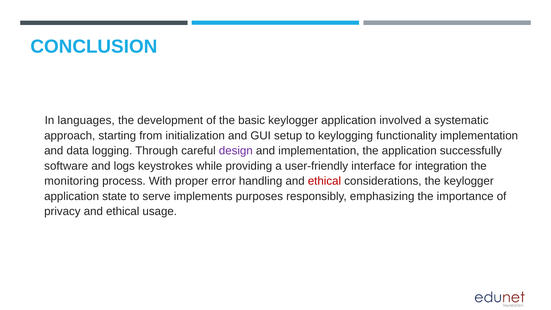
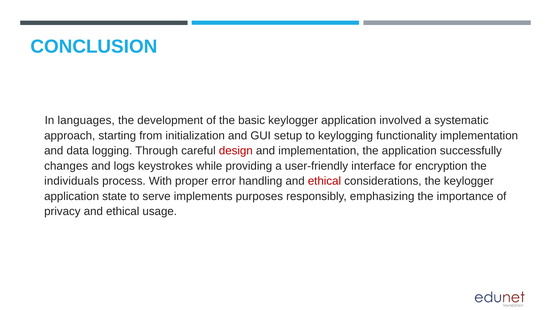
design colour: purple -> red
software: software -> changes
integration: integration -> encryption
monitoring: monitoring -> individuals
